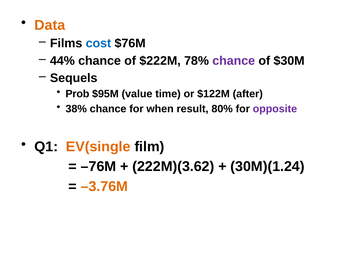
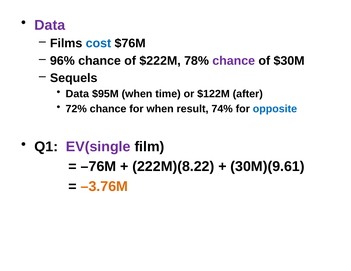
Data at (50, 25) colour: orange -> purple
44%: 44% -> 96%
Prob at (77, 94): Prob -> Data
$95M value: value -> when
38%: 38% -> 72%
80%: 80% -> 74%
opposite colour: purple -> blue
EV(single colour: orange -> purple
222M)(3.62: 222M)(3.62 -> 222M)(8.22
30M)(1.24: 30M)(1.24 -> 30M)(9.61
